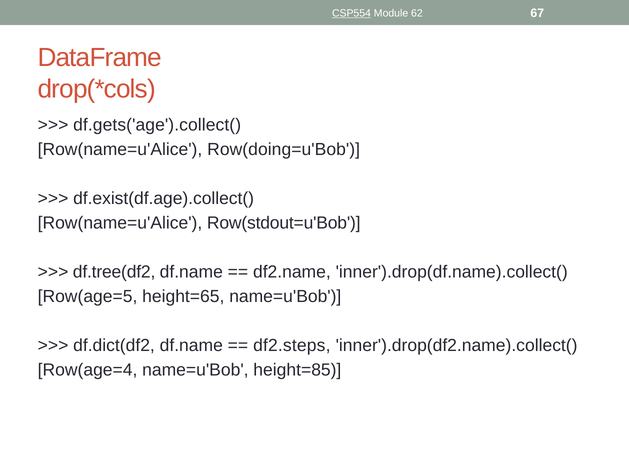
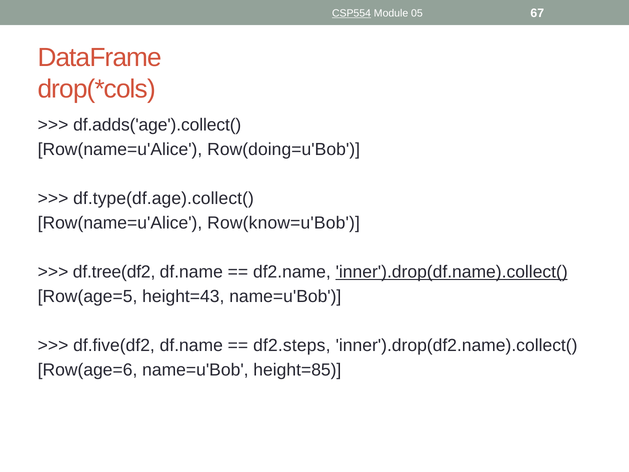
62: 62 -> 05
df.gets('age').collect(: df.gets('age').collect( -> df.adds('age').collect(
df.exist(df.age).collect(: df.exist(df.age).collect( -> df.type(df.age).collect(
Row(stdout=u'Bob: Row(stdout=u'Bob -> Row(know=u'Bob
inner').drop(df.name).collect( underline: none -> present
height=65: height=65 -> height=43
df.dict(df2: df.dict(df2 -> df.five(df2
Row(age=4: Row(age=4 -> Row(age=6
